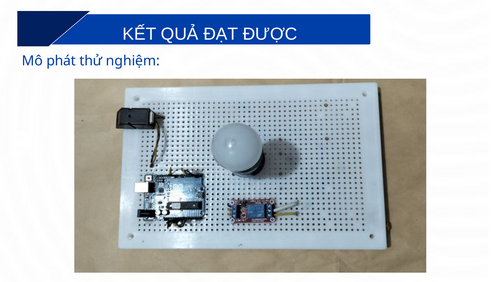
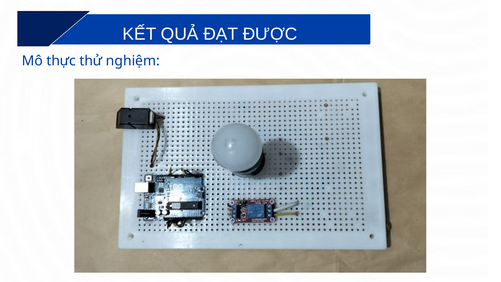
phát: phát -> thực
